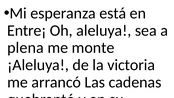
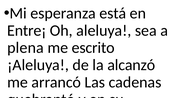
monte: monte -> escrito
victoria: victoria -> alcanzó
